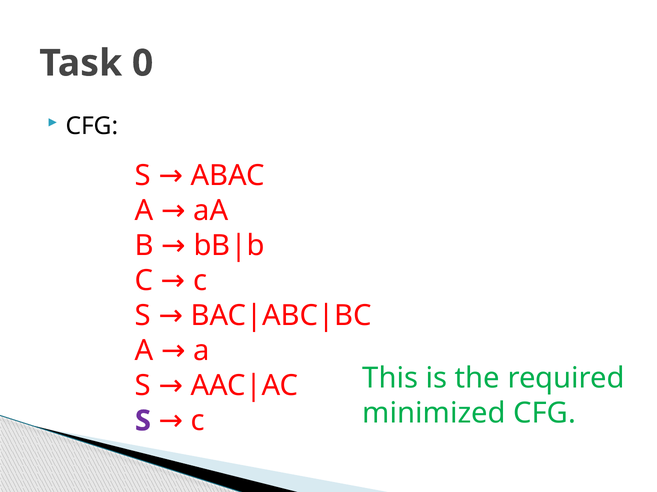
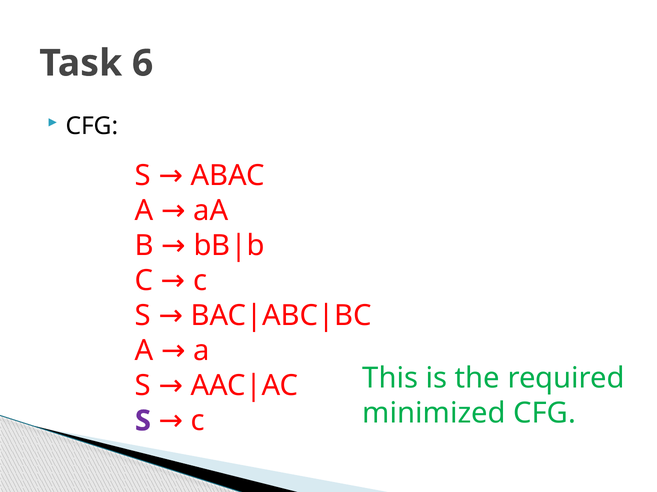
0: 0 -> 6
